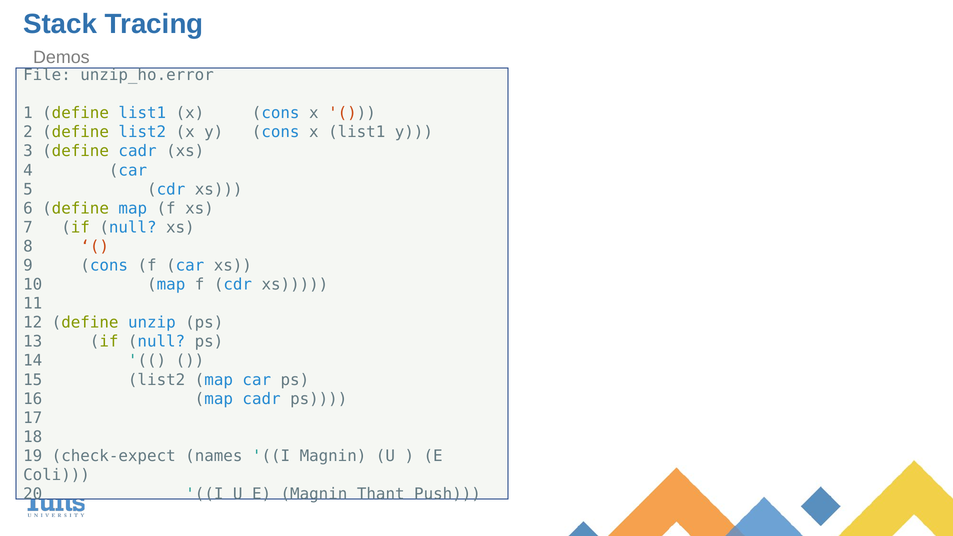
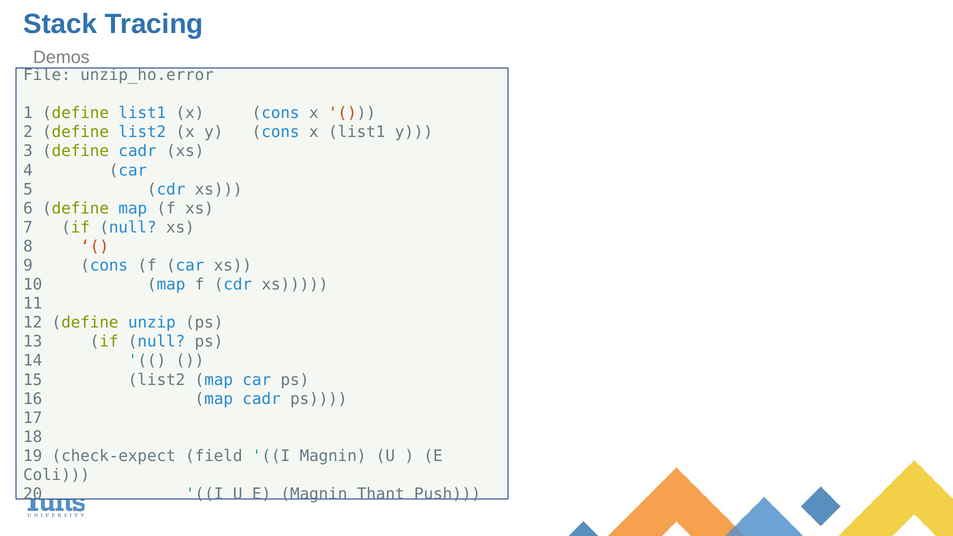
names: names -> field
